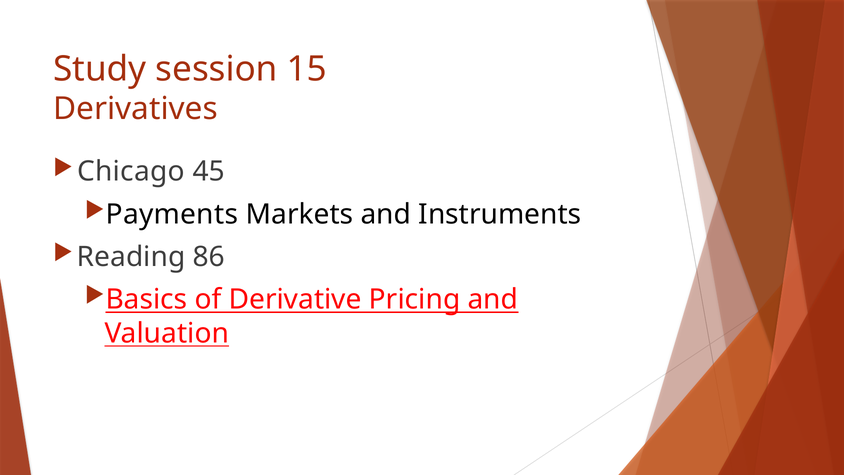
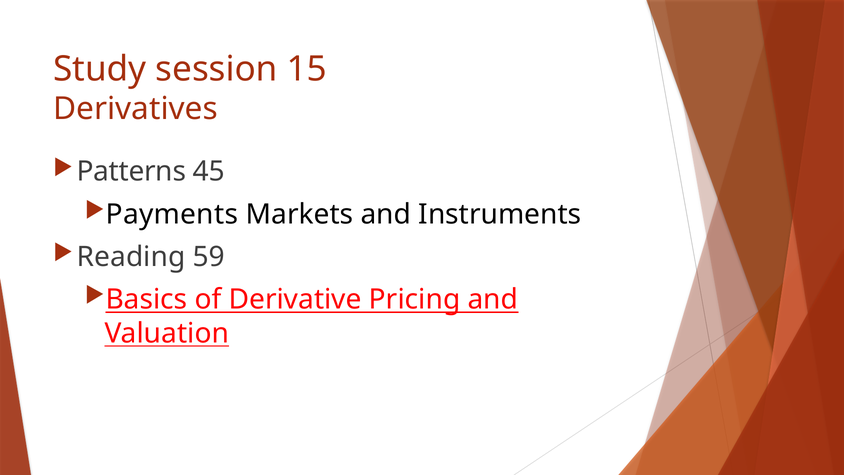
Chicago: Chicago -> Patterns
86: 86 -> 59
